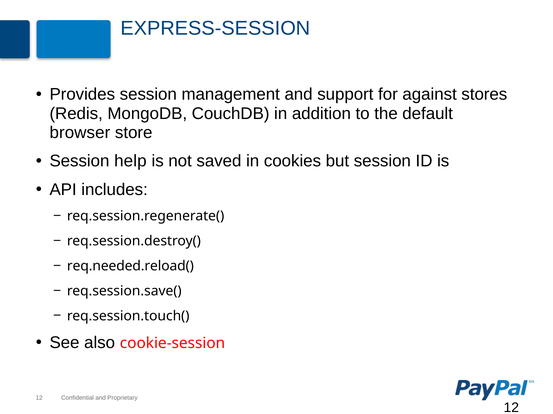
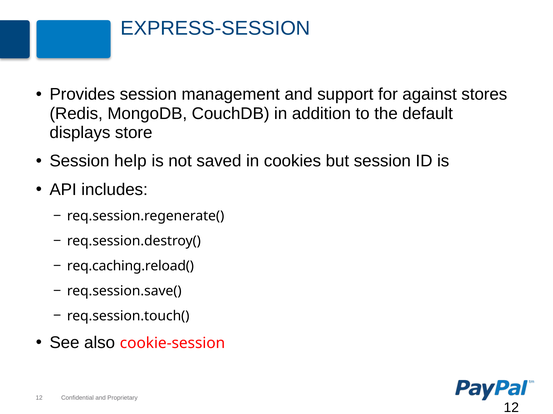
browser: browser -> displays
req.needed.reload(: req.needed.reload( -> req.caching.reload(
